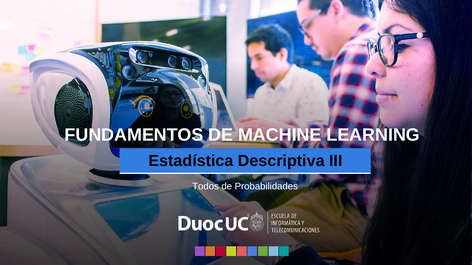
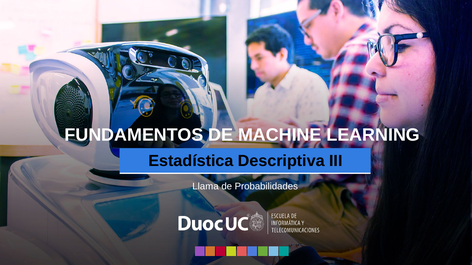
Todos: Todos -> Llama
